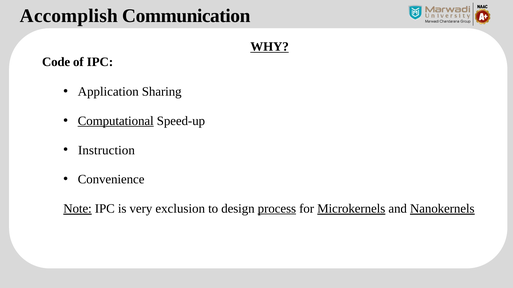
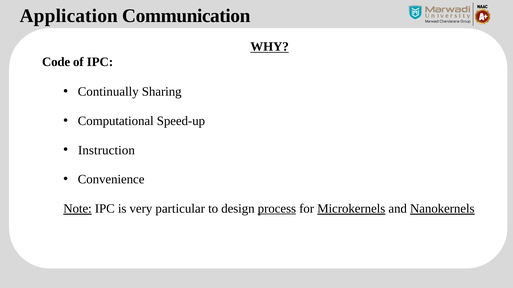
Accomplish: Accomplish -> Application
Application: Application -> Continually
Computational underline: present -> none
exclusion: exclusion -> particular
